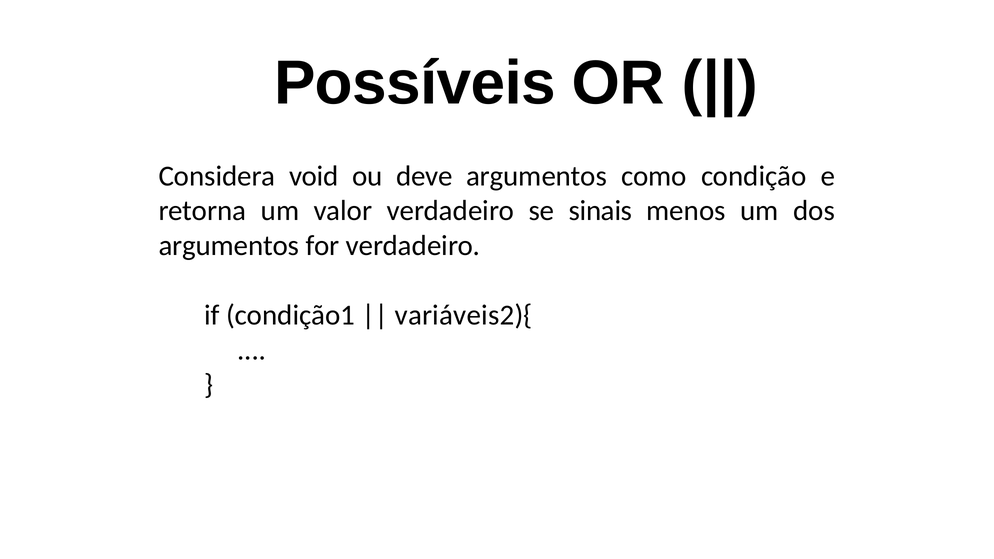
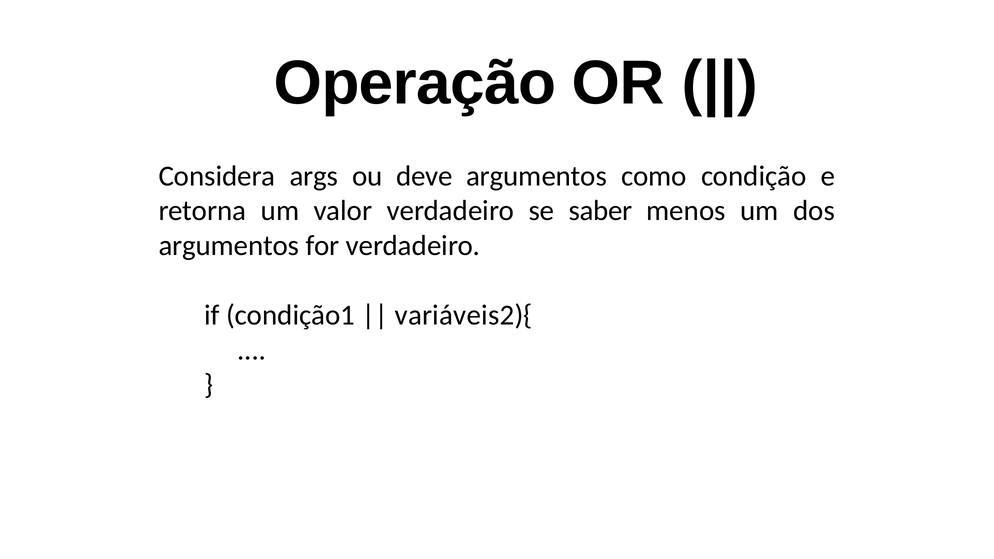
Possíveis: Possíveis -> Operação
void: void -> args
sinais: sinais -> saber
